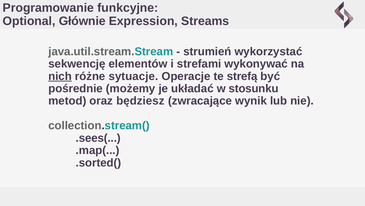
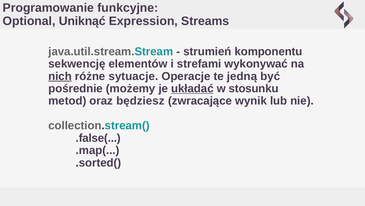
Głównie: Głównie -> Uniknąć
wykorzystać: wykorzystać -> komponentu
strefą: strefą -> jedną
układać underline: none -> present
.sees(: .sees( -> .false(
